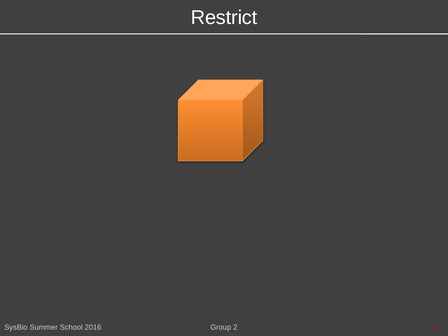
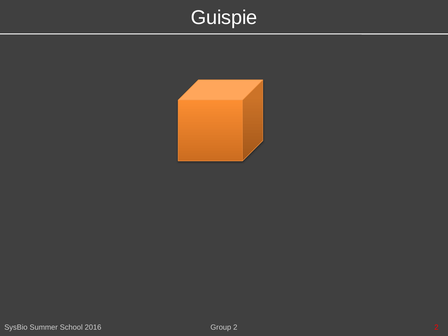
Restrict: Restrict -> Guispie
